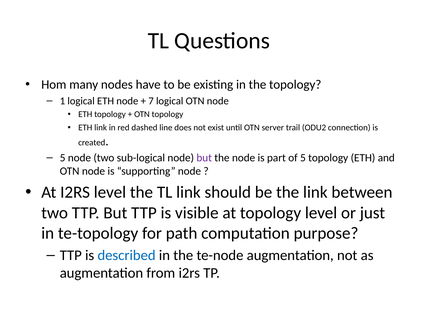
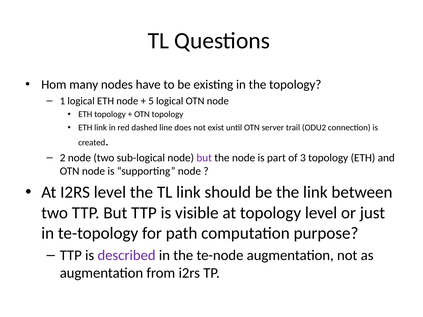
7: 7 -> 5
5 at (63, 158): 5 -> 2
of 5: 5 -> 3
described colour: blue -> purple
